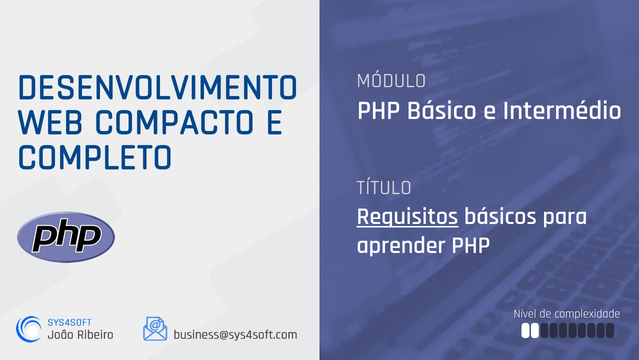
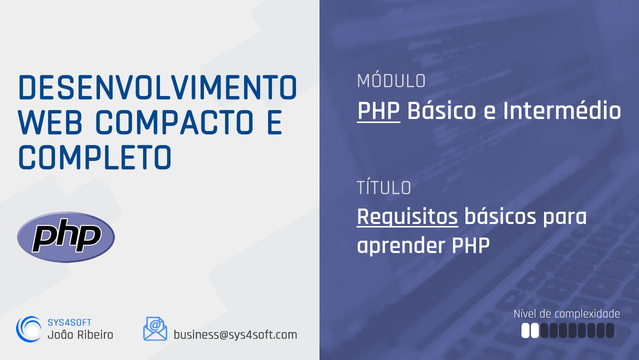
PHP at (379, 110) underline: none -> present
